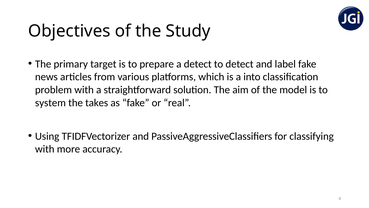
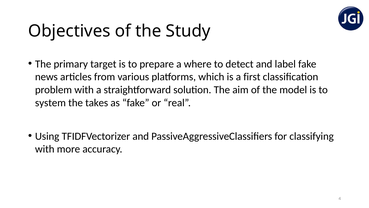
a detect: detect -> where
into: into -> first
